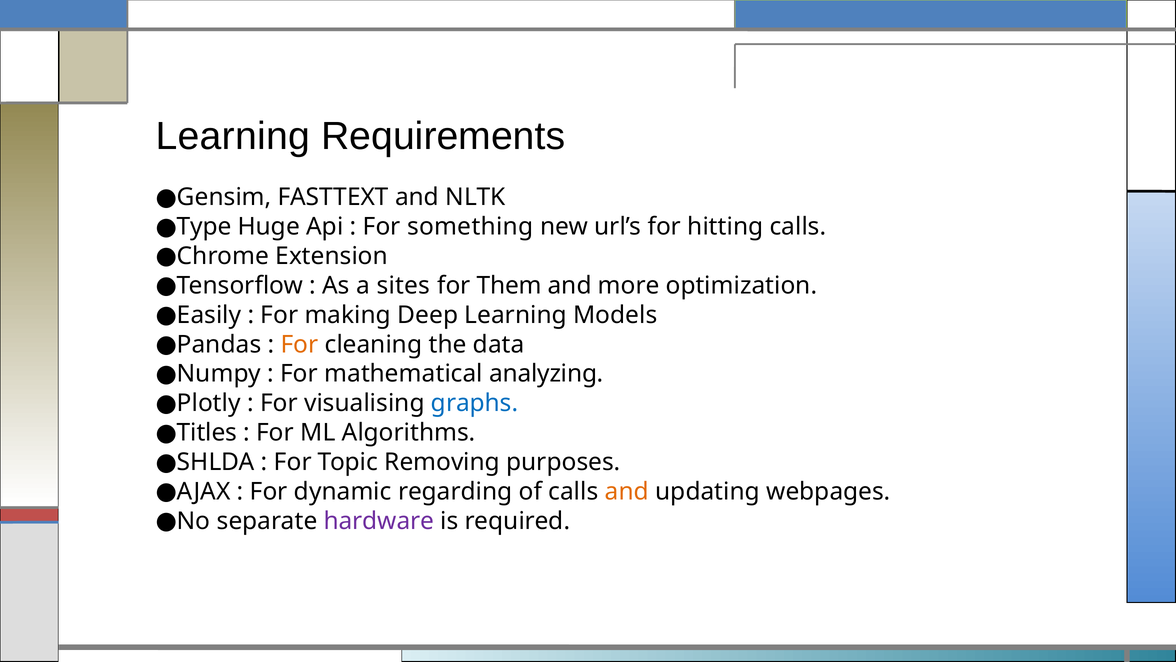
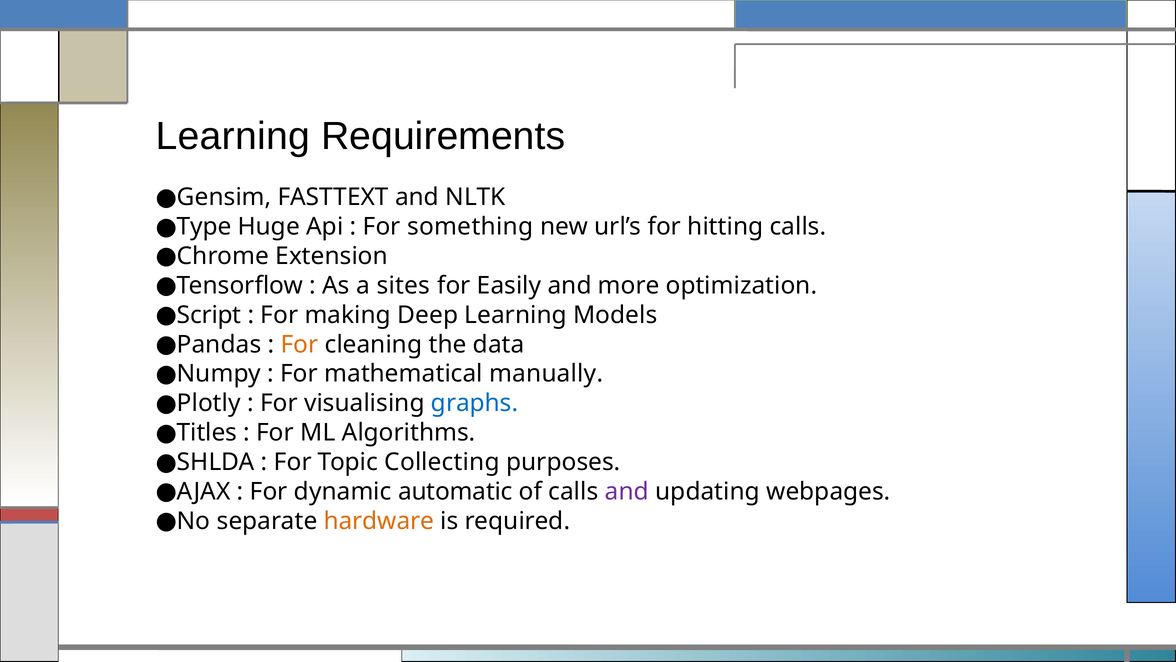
Them: Them -> Easily
Easily: Easily -> Script
analyzing: analyzing -> manually
Removing: Removing -> Collecting
regarding: regarding -> automatic
and at (627, 491) colour: orange -> purple
hardware colour: purple -> orange
